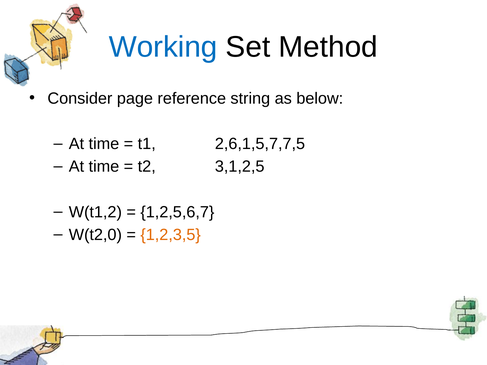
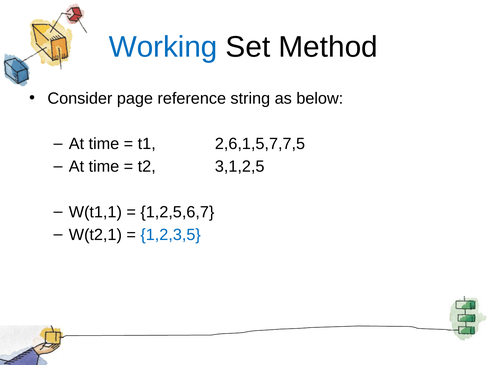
W(t1,2: W(t1,2 -> W(t1,1
W(t2,0: W(t2,0 -> W(t2,1
1,2,3,5 colour: orange -> blue
